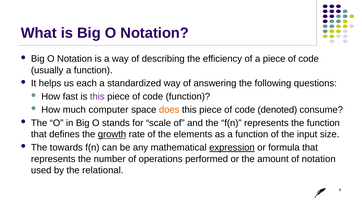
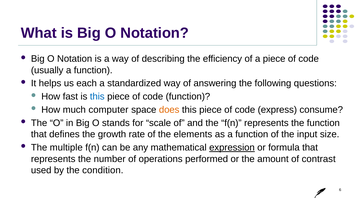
this at (97, 96) colour: purple -> blue
denoted: denoted -> express
growth underline: present -> none
towards: towards -> multiple
of notation: notation -> contrast
relational: relational -> condition
